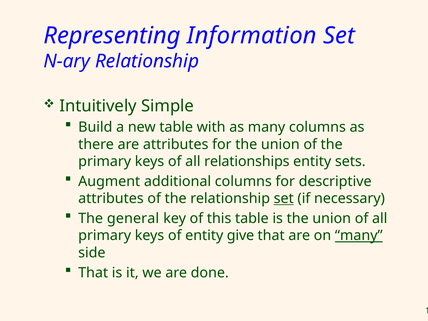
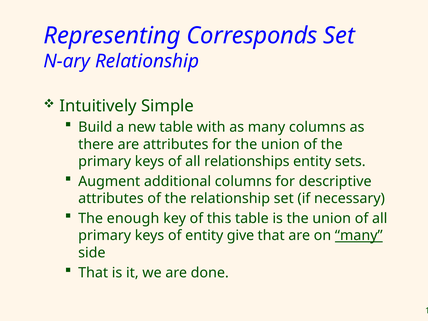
Information: Information -> Corresponds
set at (284, 199) underline: present -> none
general: general -> enough
